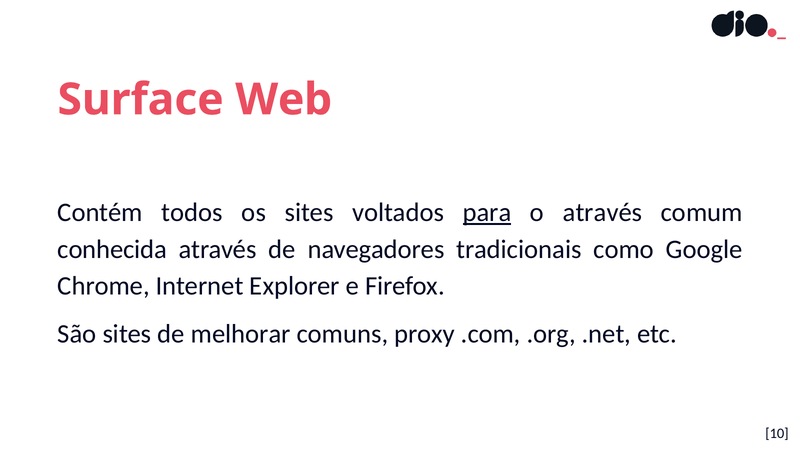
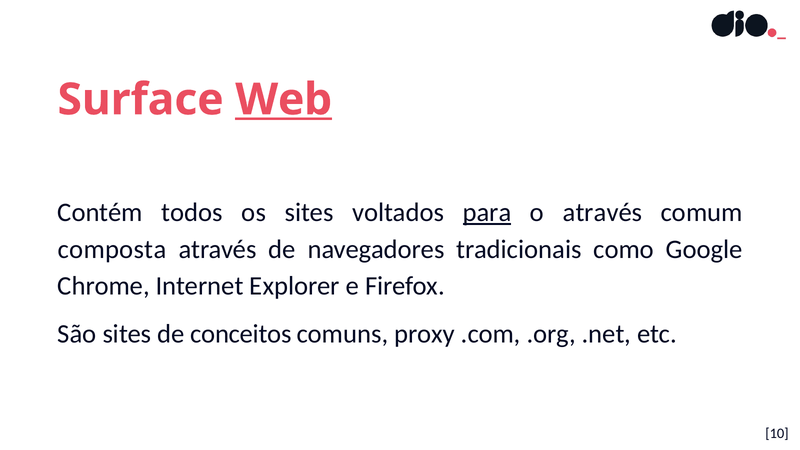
Web underline: none -> present
conhecida: conhecida -> composta
melhorar: melhorar -> conceitos
